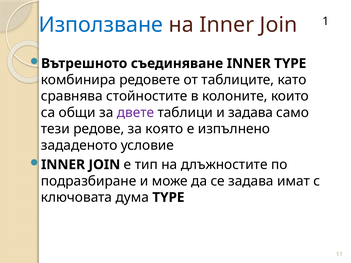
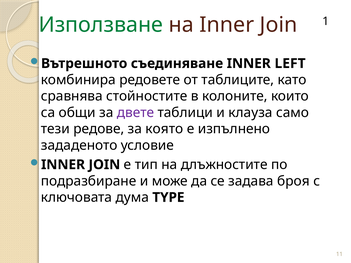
Използване colour: blue -> green
INNER TYPE: TYPE -> LEFT
и задава: задава -> клауза
имат: имат -> броя
